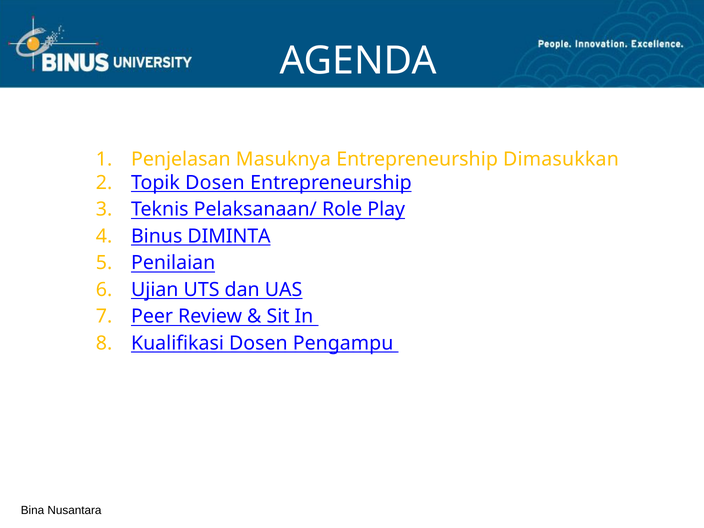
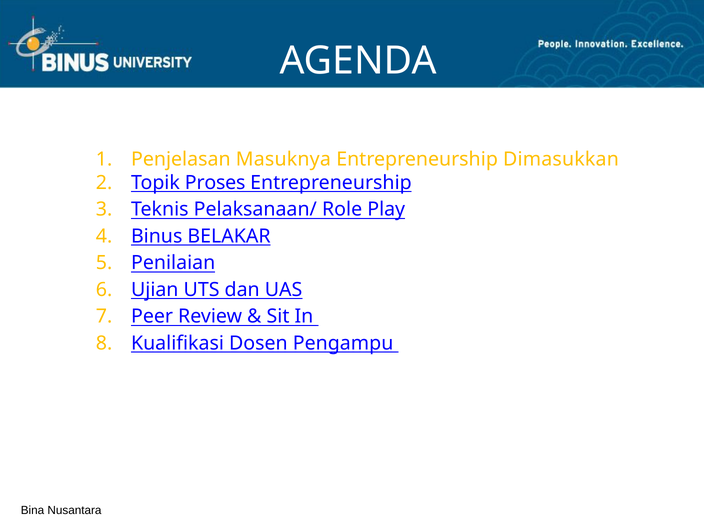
Topik Dosen: Dosen -> Proses
DIMINTA: DIMINTA -> BELAKAR
